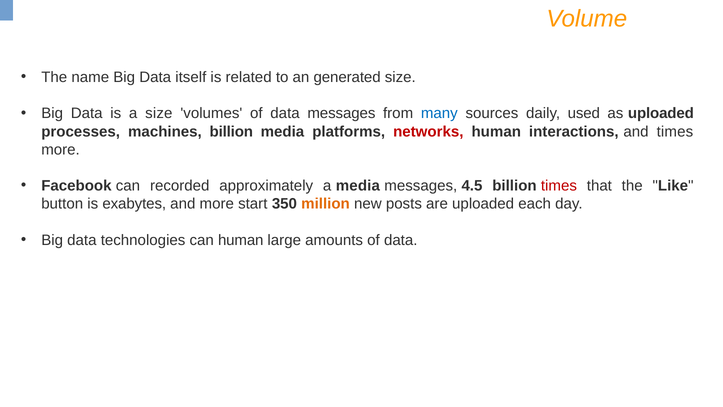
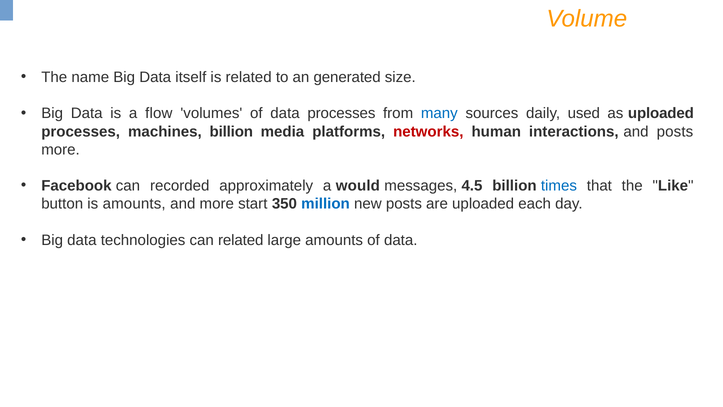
a size: size -> flow
data messages: messages -> processes
and times: times -> posts
a media: media -> would
times at (559, 186) colour: red -> blue
is exabytes: exabytes -> amounts
million colour: orange -> blue
can human: human -> related
